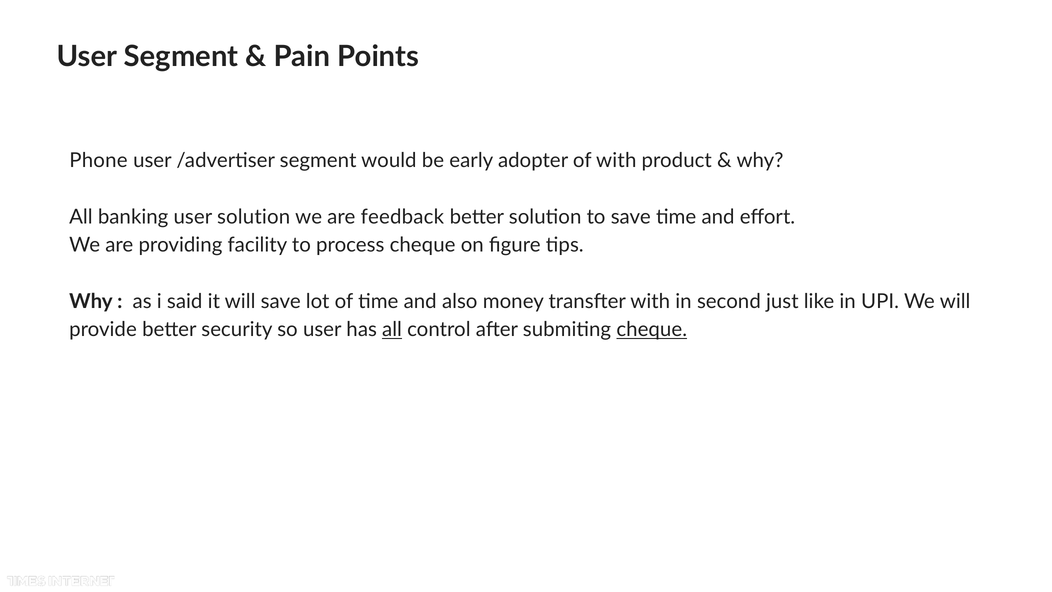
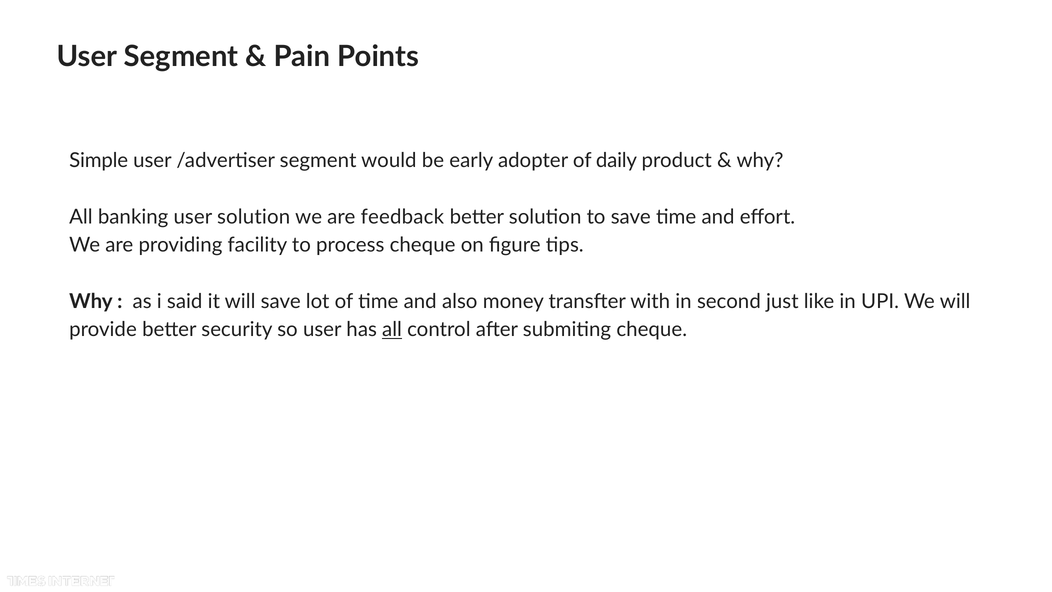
Phone: Phone -> Simple
of with: with -> daily
cheque at (652, 330) underline: present -> none
